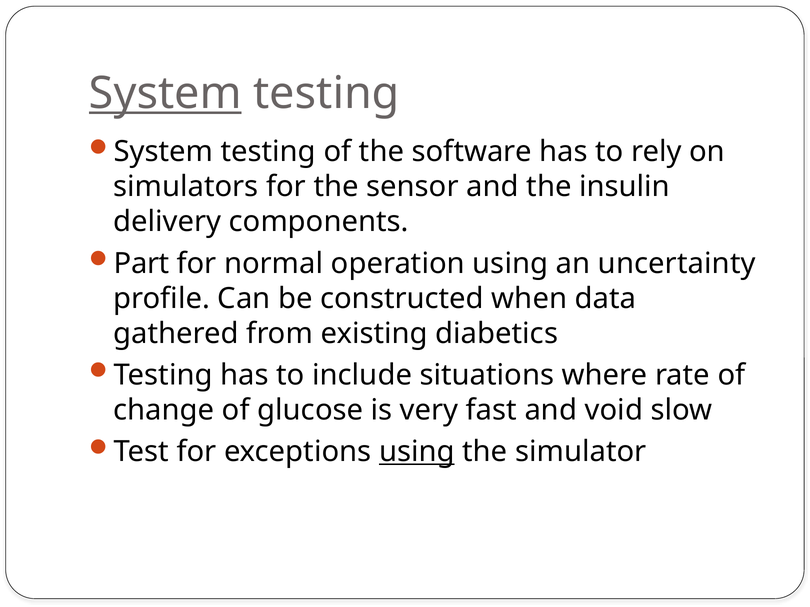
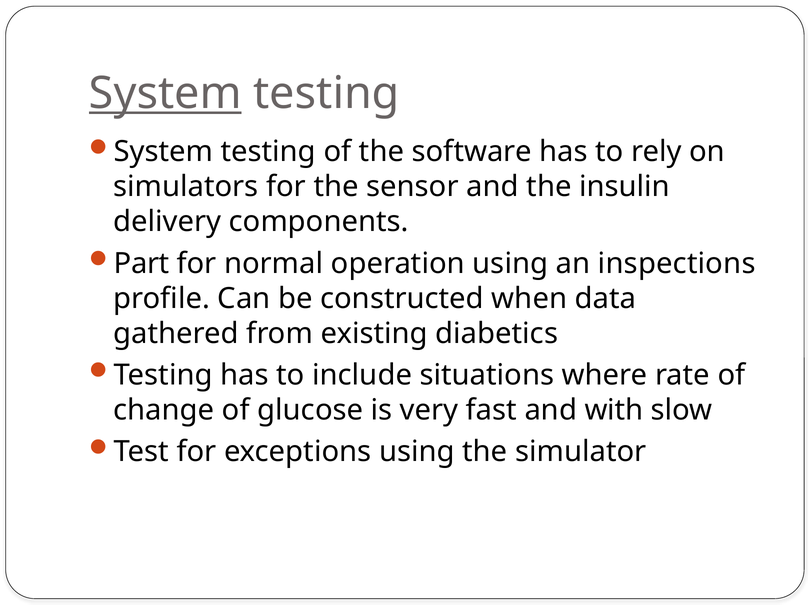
uncertainty: uncertainty -> inspections
void: void -> with
using at (417, 452) underline: present -> none
